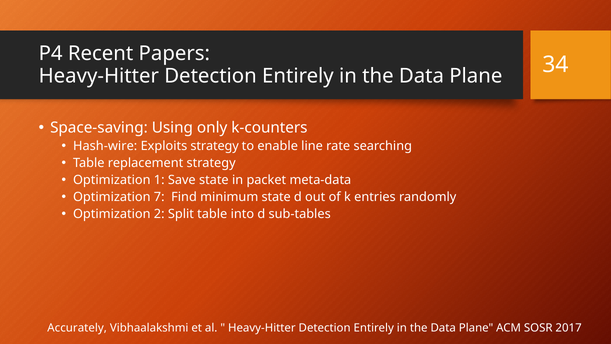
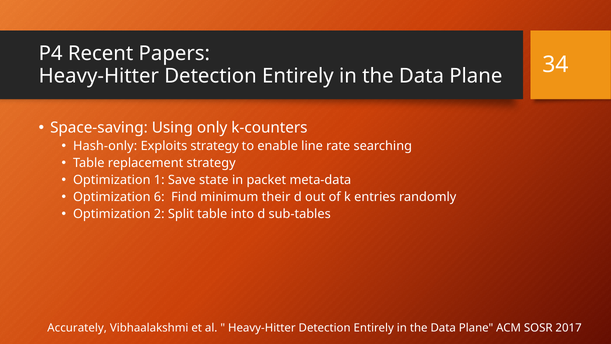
Hash-wire: Hash-wire -> Hash-only
7: 7 -> 6
minimum state: state -> their
